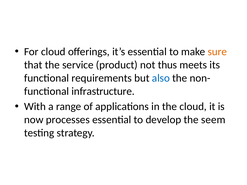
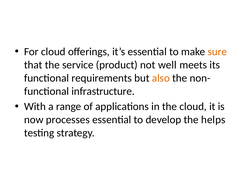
thus: thus -> well
also colour: blue -> orange
seem: seem -> helps
